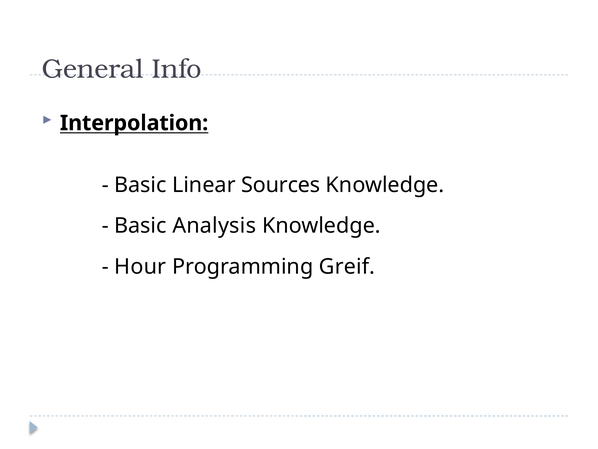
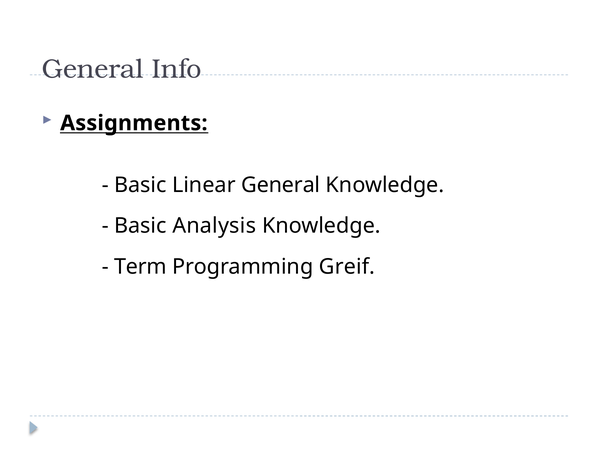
Interpolation: Interpolation -> Assignments
Linear Sources: Sources -> General
Hour: Hour -> Term
